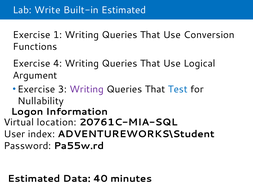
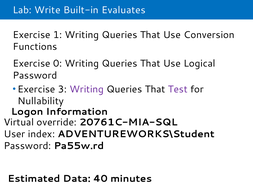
Built-in Estimated: Estimated -> Evaluates
4: 4 -> 0
Argument at (35, 75): Argument -> Password
Test colour: blue -> purple
location: location -> override
